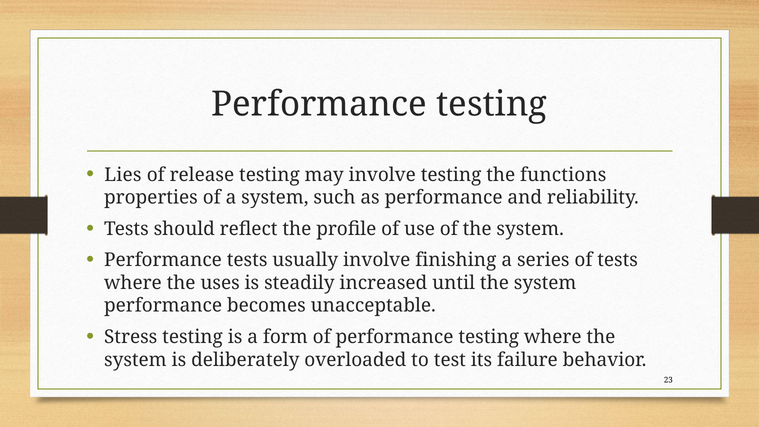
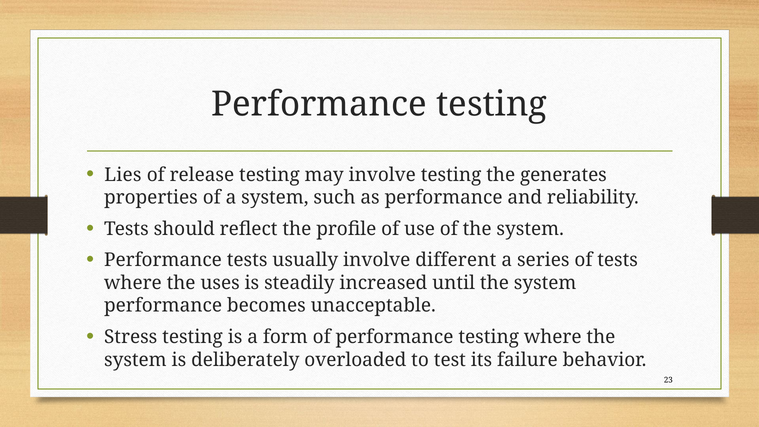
functions: functions -> generates
finishing: finishing -> different
